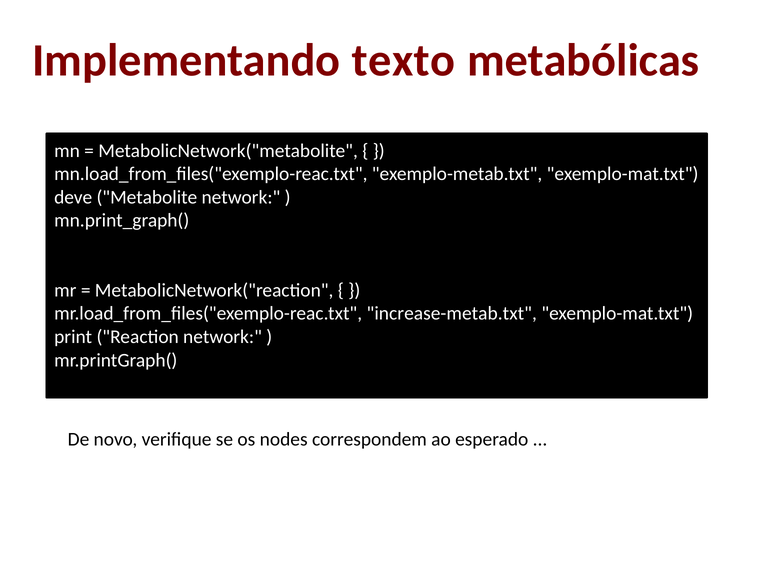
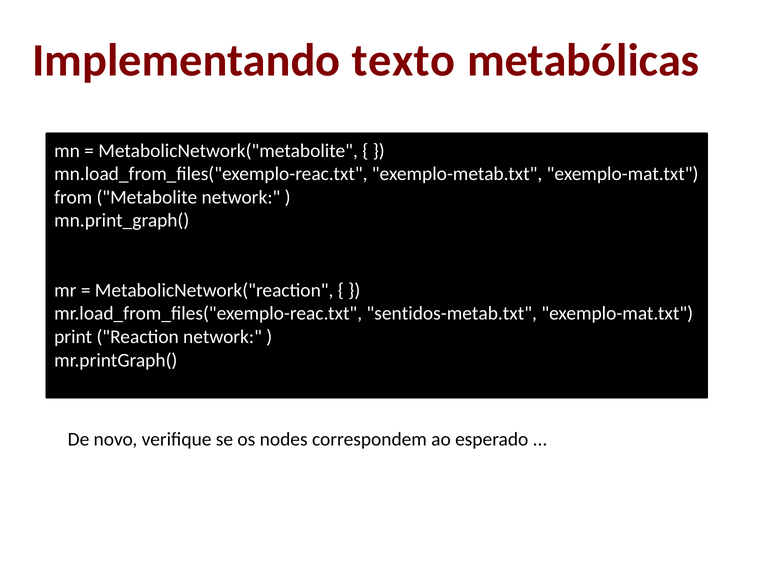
deve: deve -> from
increase-metab.txt: increase-metab.txt -> sentidos-metab.txt
